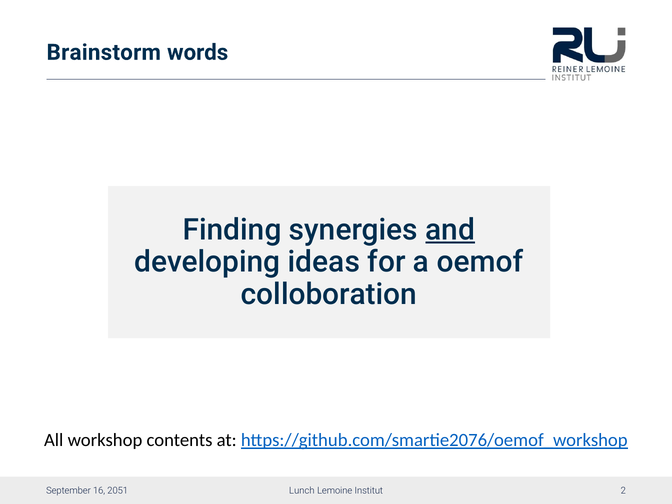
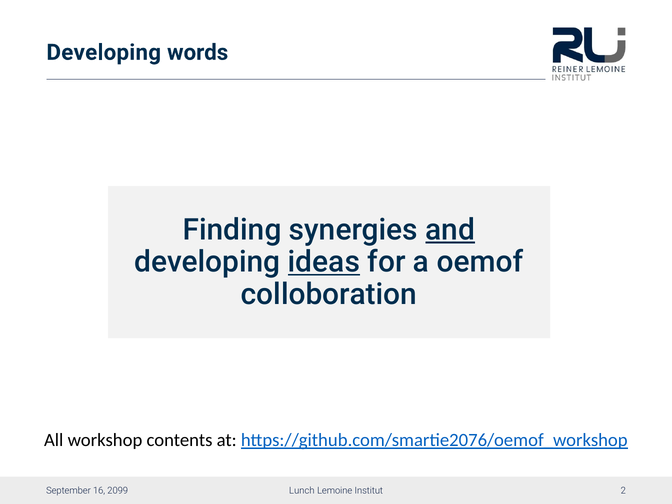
Brainstorm at (104, 52): Brainstorm -> Developing
ideas underline: none -> present
2051: 2051 -> 2099
